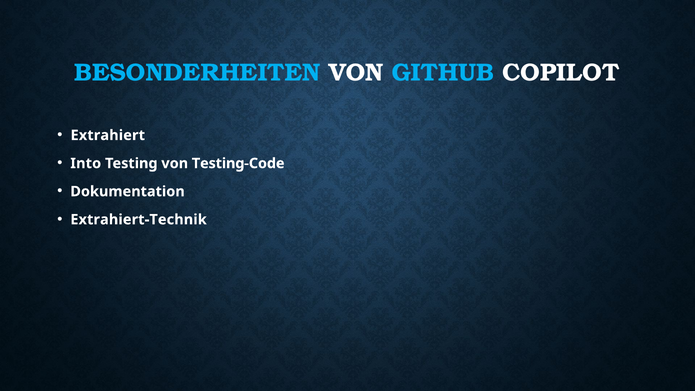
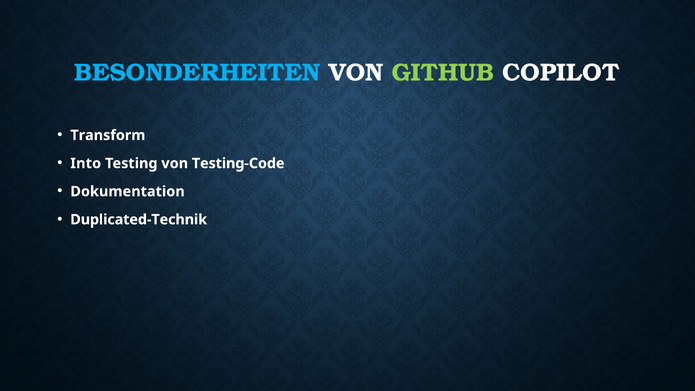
GITHUB colour: light blue -> light green
Extrahiert: Extrahiert -> Transform
Extrahiert-Technik: Extrahiert-Technik -> Duplicated-Technik
